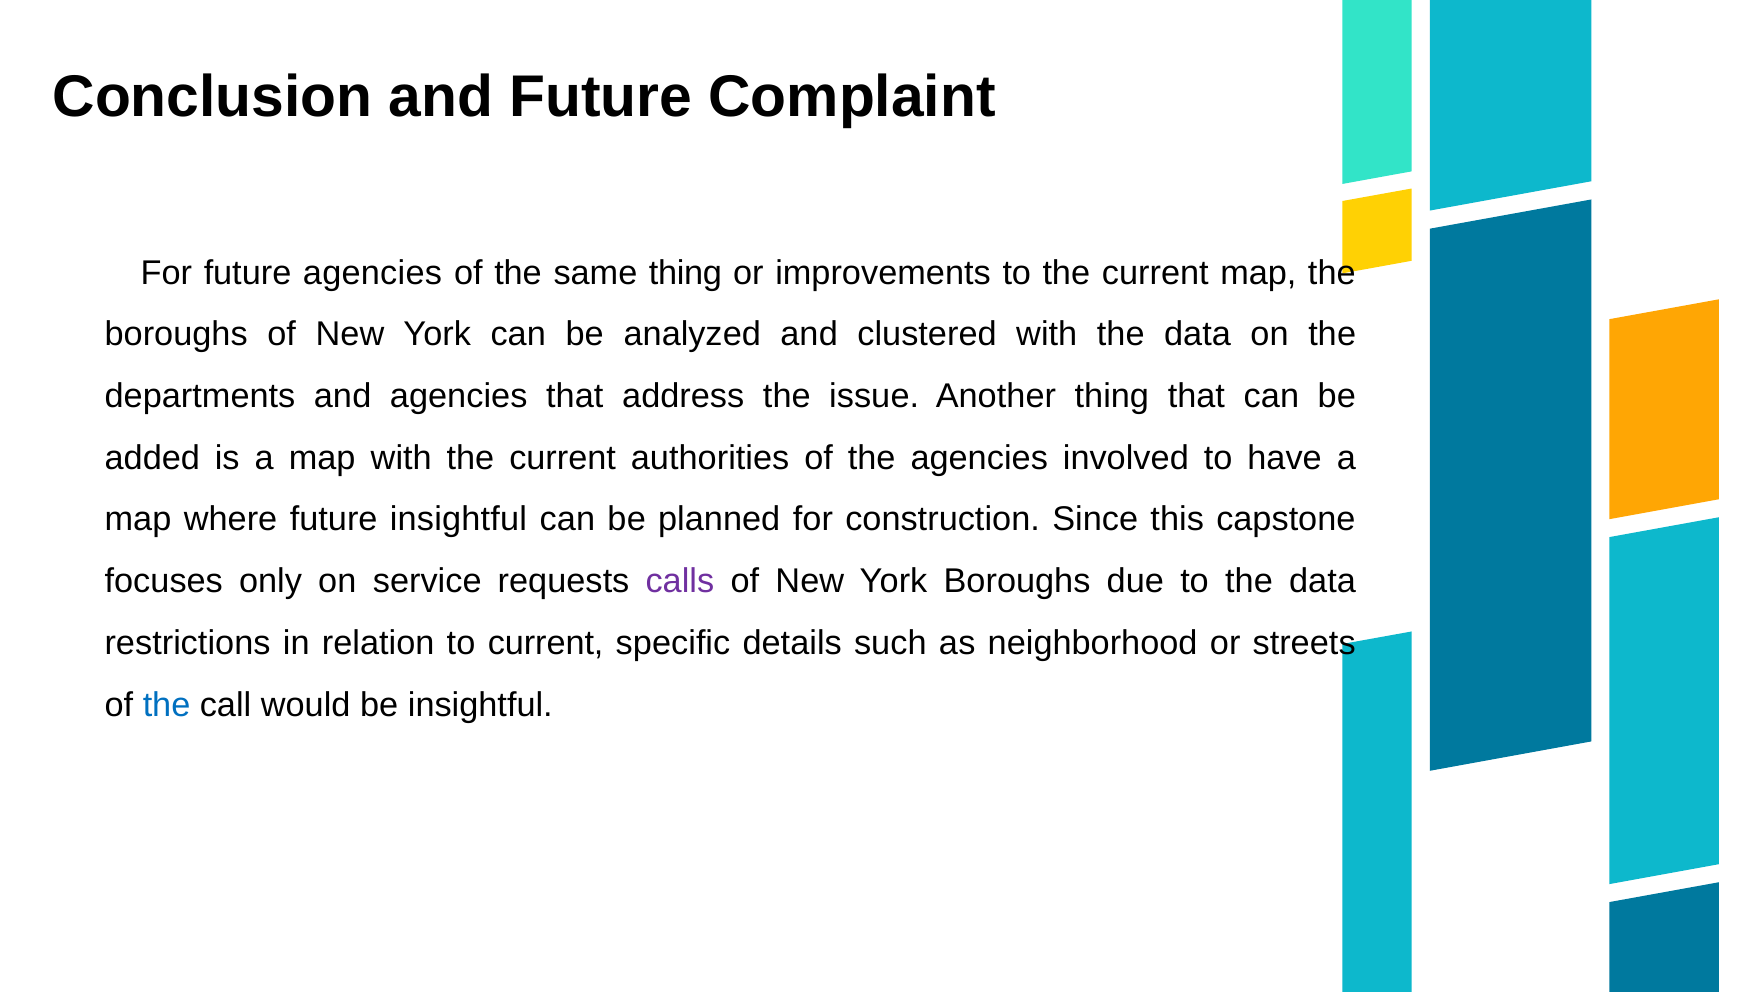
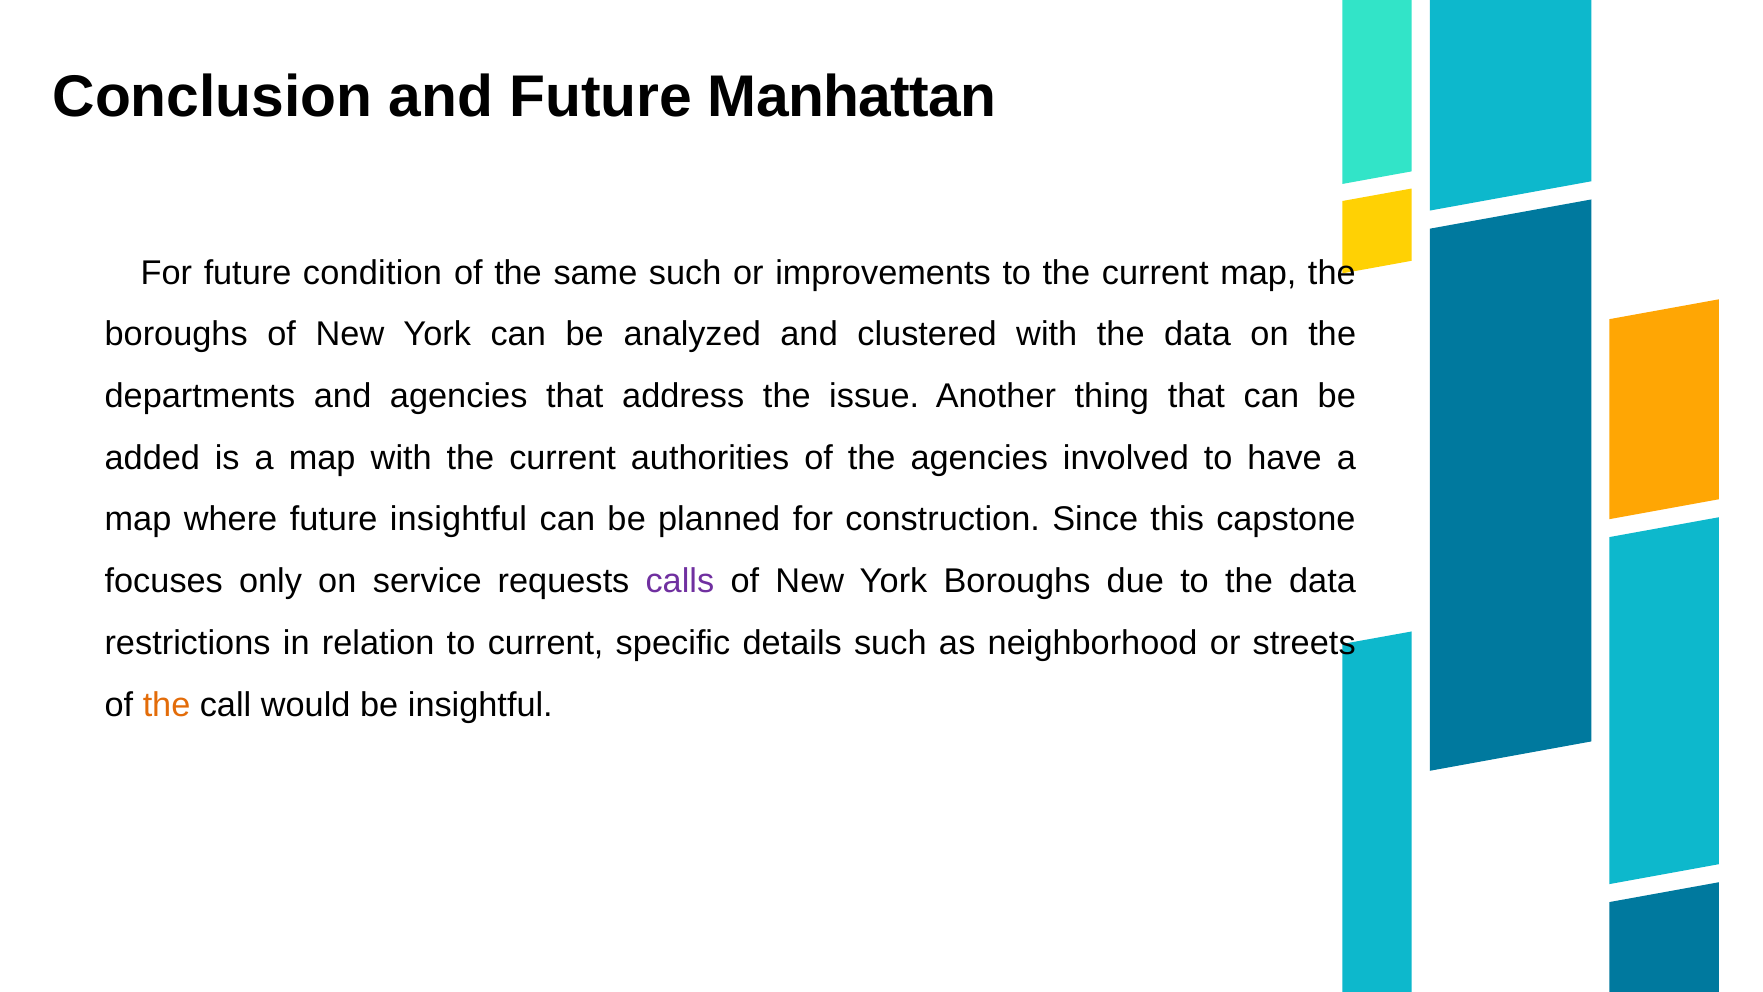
Complaint: Complaint -> Manhattan
future agencies: agencies -> condition
same thing: thing -> such
the at (167, 705) colour: blue -> orange
